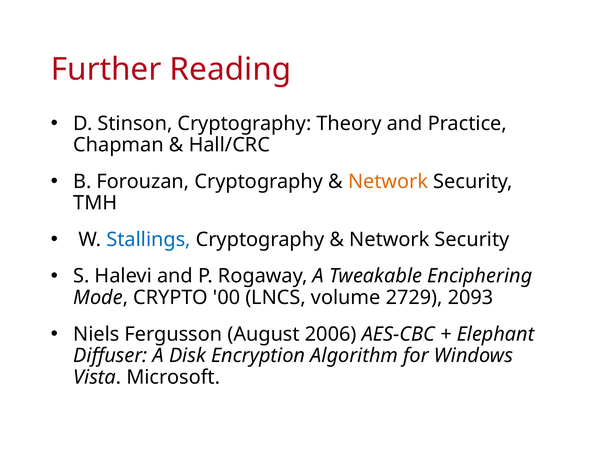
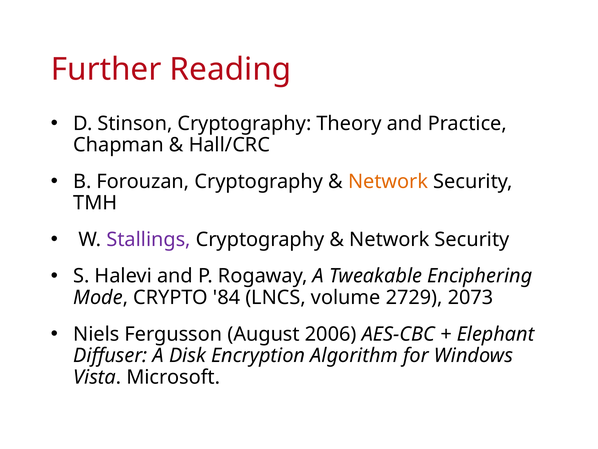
Stallings colour: blue -> purple
00: 00 -> 84
2093: 2093 -> 2073
